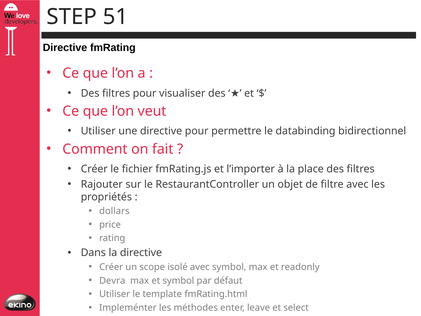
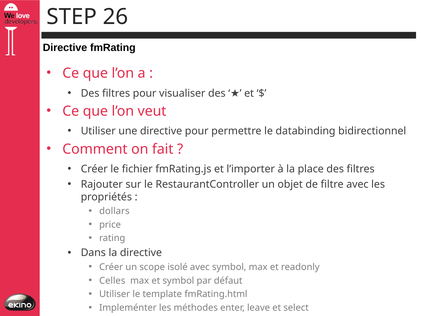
51: 51 -> 26
Devra: Devra -> Celles
